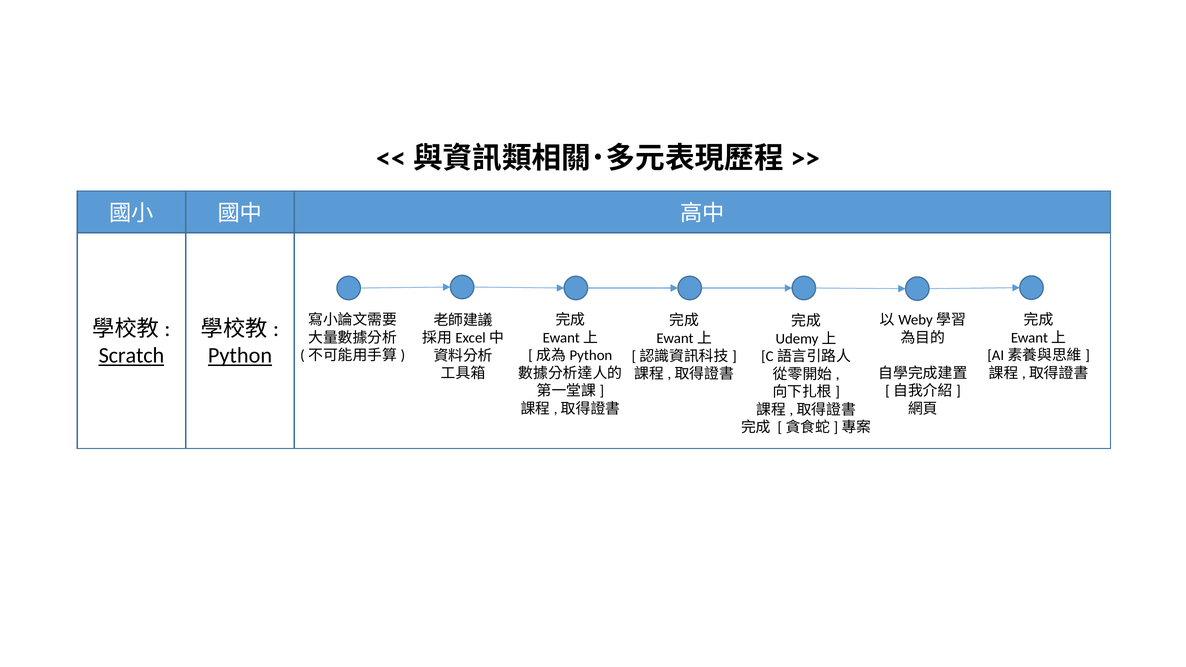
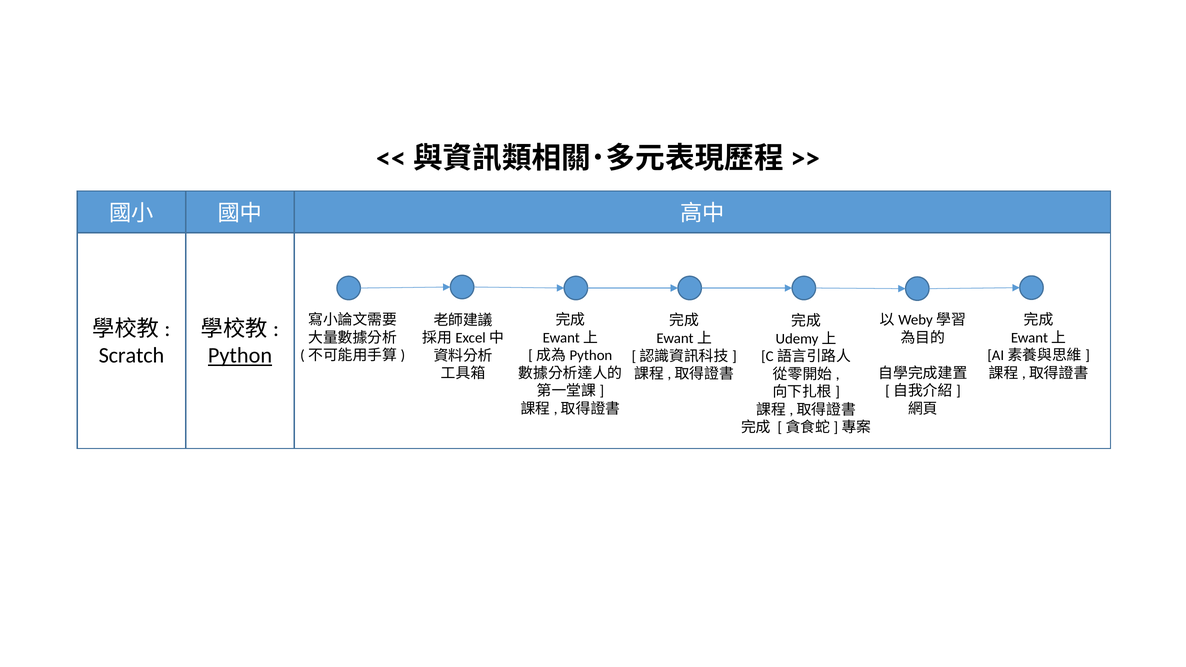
Scratch underline: present -> none
